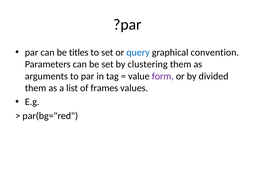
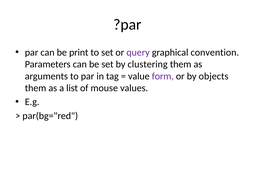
titles: titles -> print
query colour: blue -> purple
divided: divided -> objects
frames: frames -> mouse
